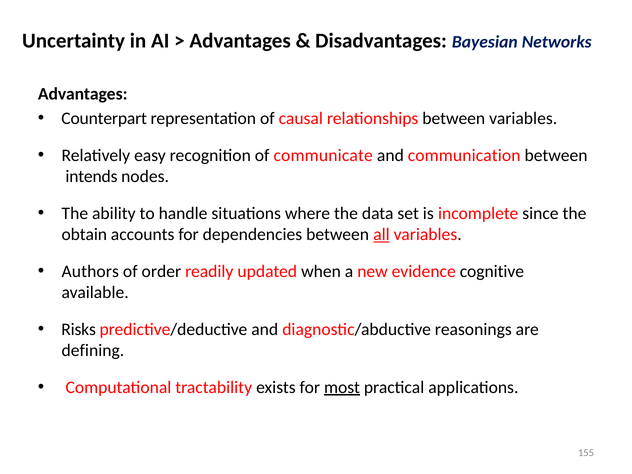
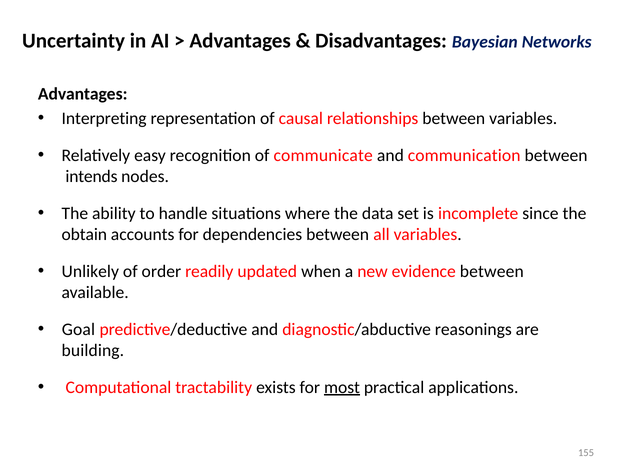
Counterpart: Counterpart -> Interpreting
all underline: present -> none
Authors: Authors -> Unlikely
evidence cognitive: cognitive -> between
Risks: Risks -> Goal
defining: defining -> building
